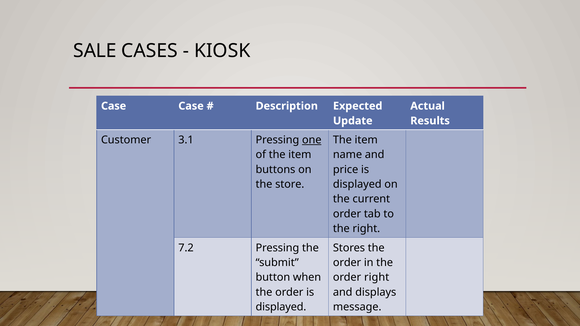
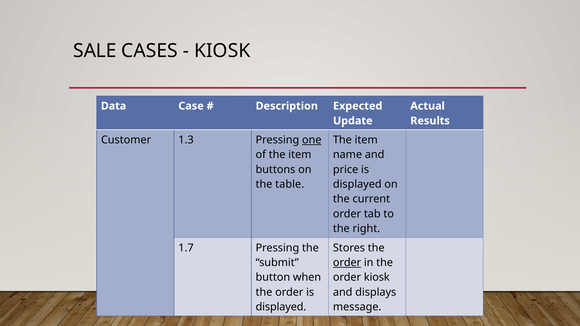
Case at (114, 106): Case -> Data
3.1: 3.1 -> 1.3
store: store -> table
7.2: 7.2 -> 1.7
order at (347, 263) underline: none -> present
order right: right -> kiosk
